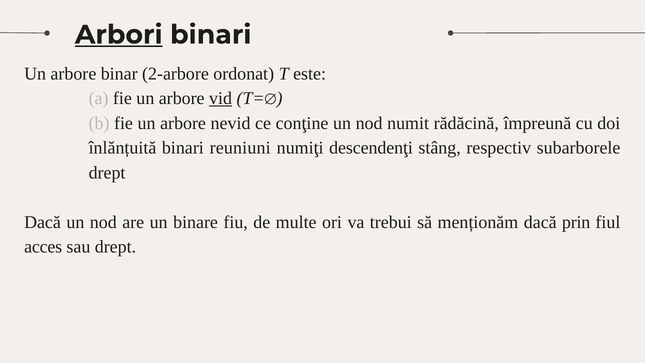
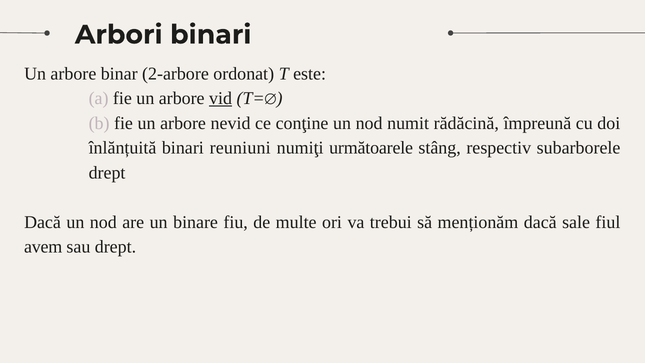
Arbori underline: present -> none
descendenţi: descendenţi -> următoarele
prin: prin -> sale
acces: acces -> avem
